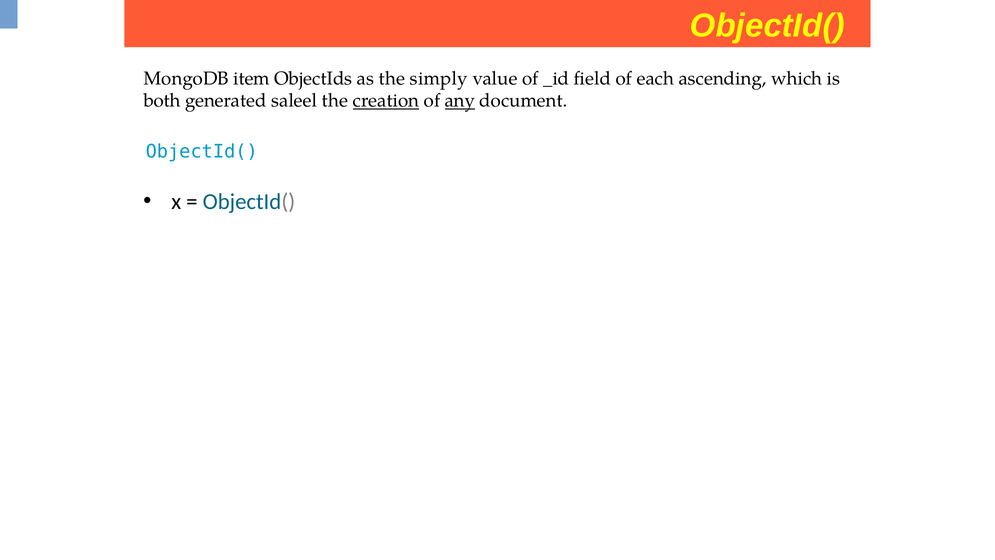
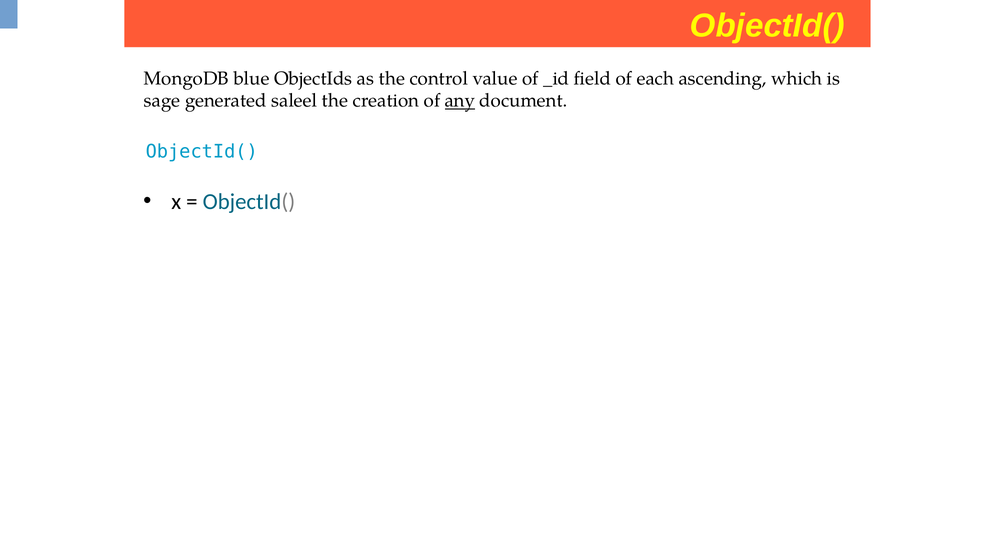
item: item -> blue
simply: simply -> control
both: both -> sage
creation underline: present -> none
